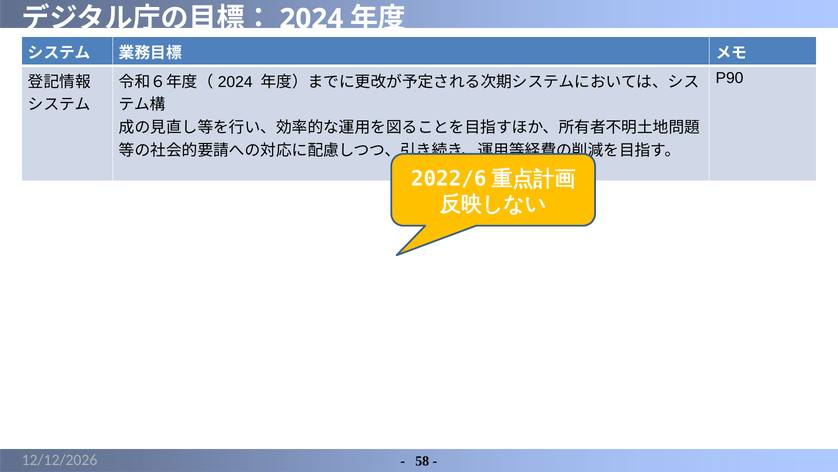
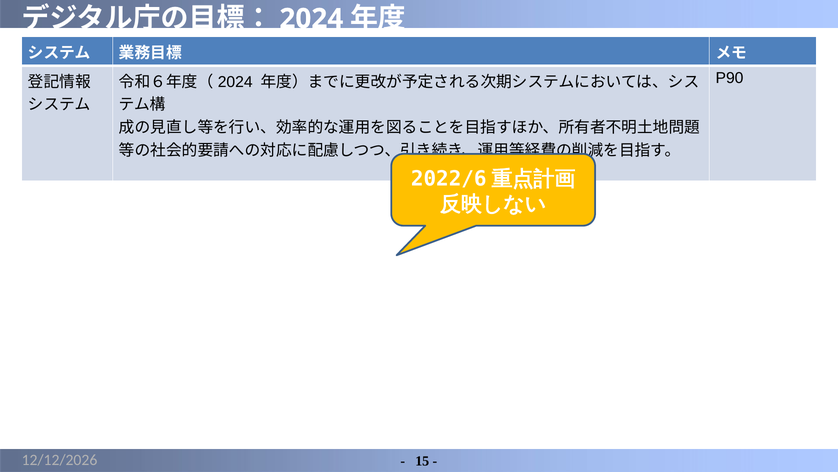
58: 58 -> 15
